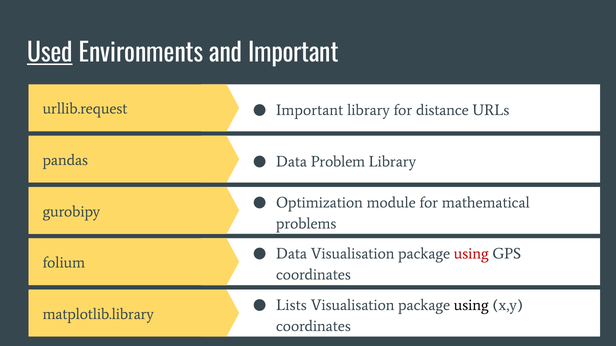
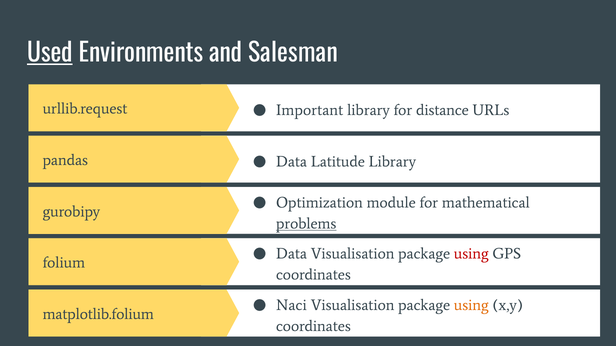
and Important: Important -> Salesman
Problem: Problem -> Latitude
problems underline: none -> present
Lists: Lists -> Naci
using at (471, 305) colour: black -> orange
matplotlib.library: matplotlib.library -> matplotlib.folium
